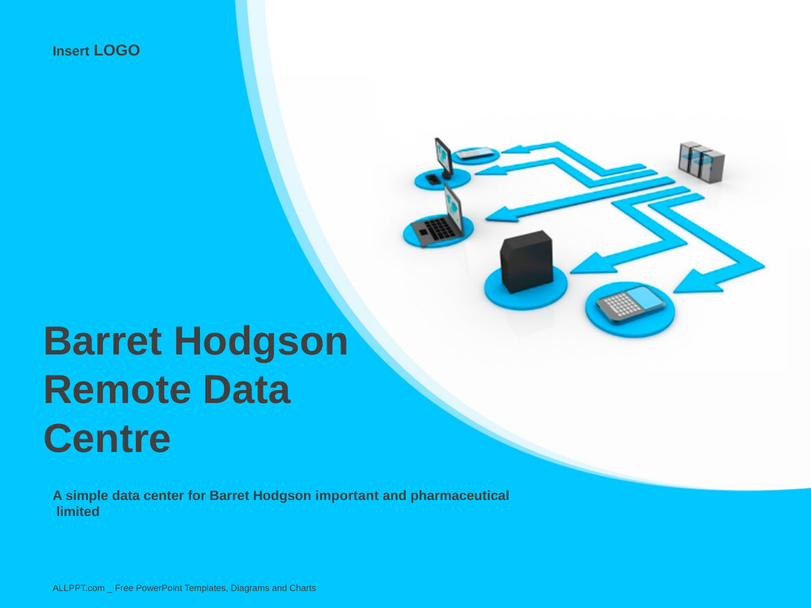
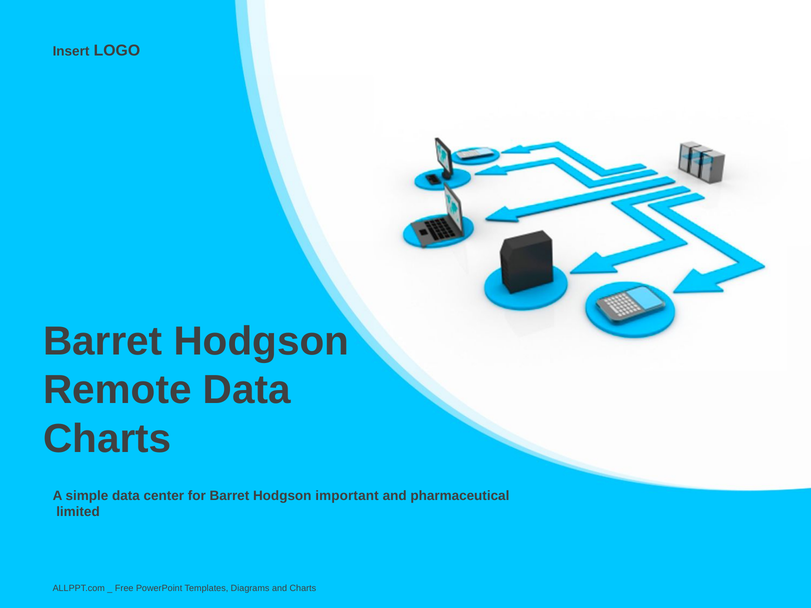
Centre at (107, 439): Centre -> Charts
